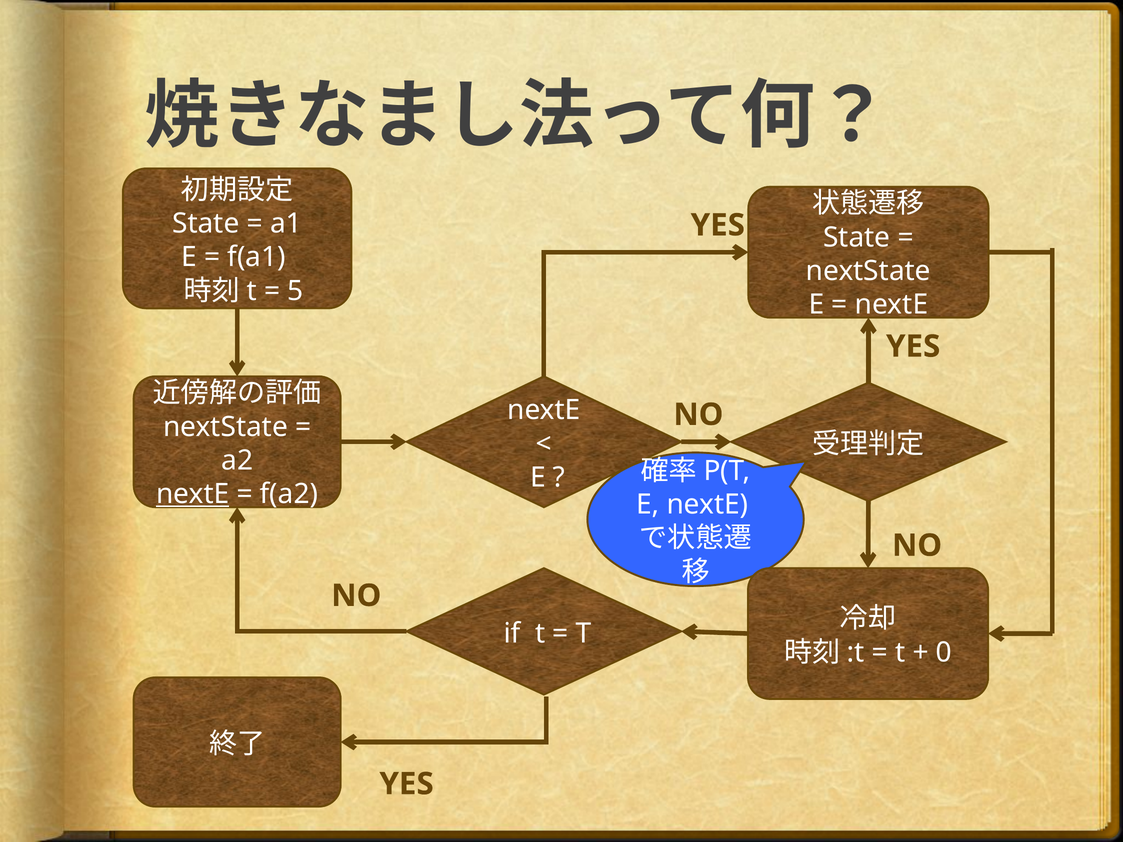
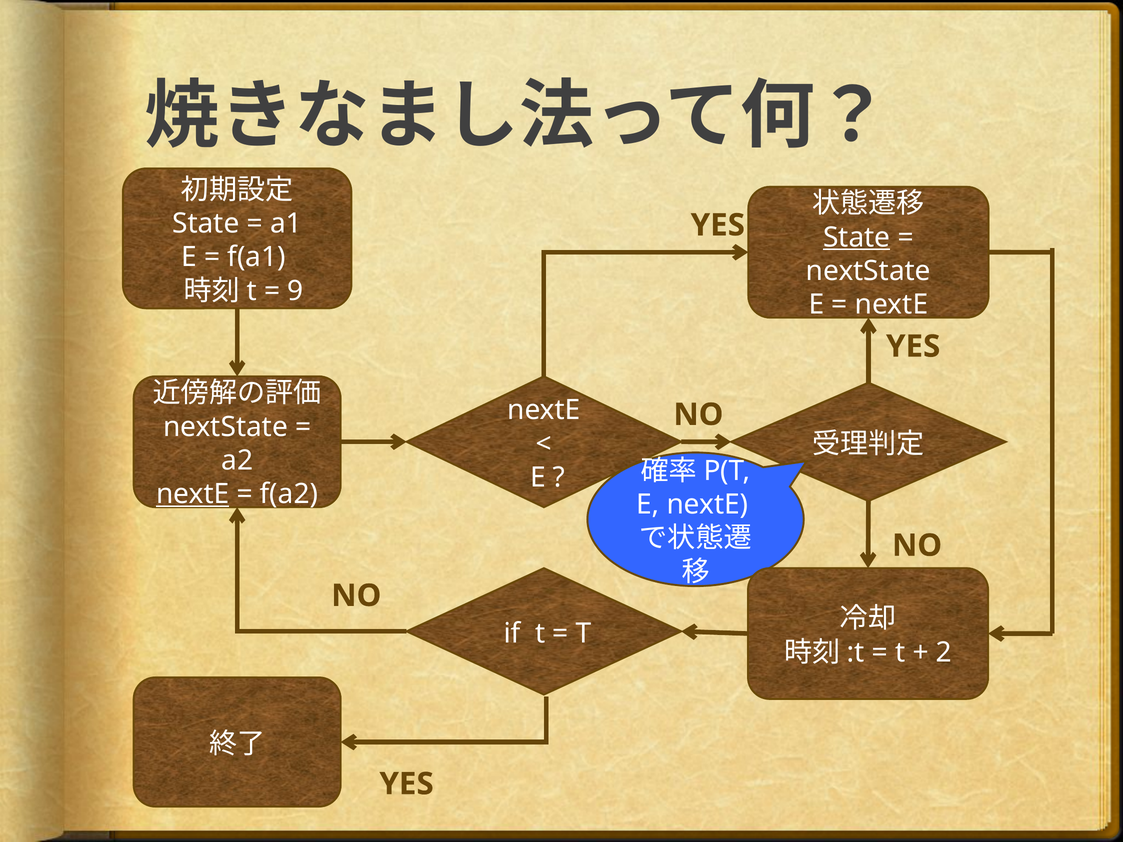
State at (857, 237) underline: none -> present
5: 5 -> 9
0: 0 -> 2
